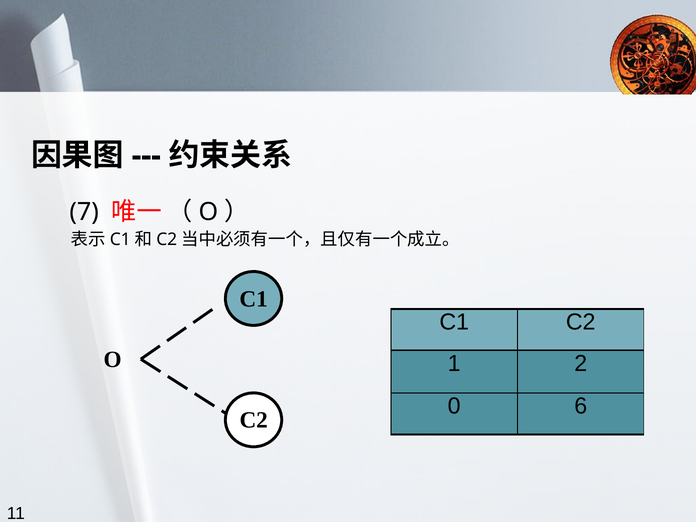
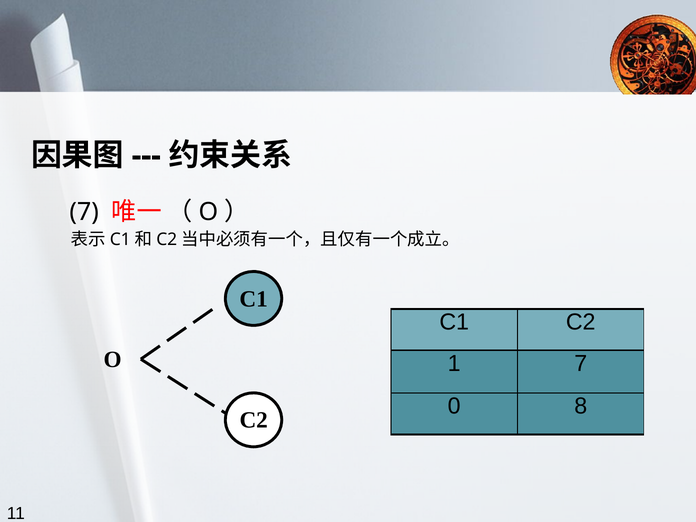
1 2: 2 -> 7
6: 6 -> 8
